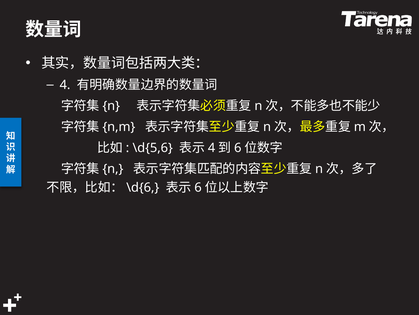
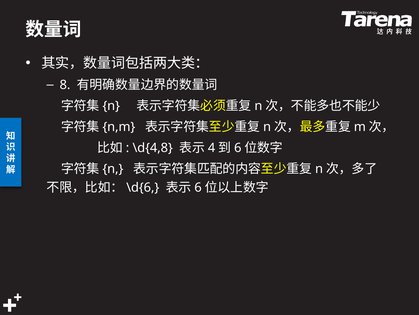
4 at (65, 85): 4 -> 8
\d{5,6: \d{5,6 -> \d{4,8
